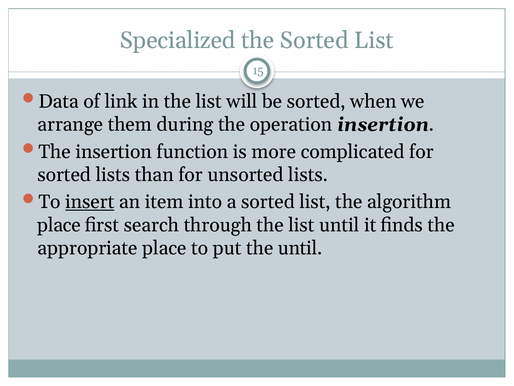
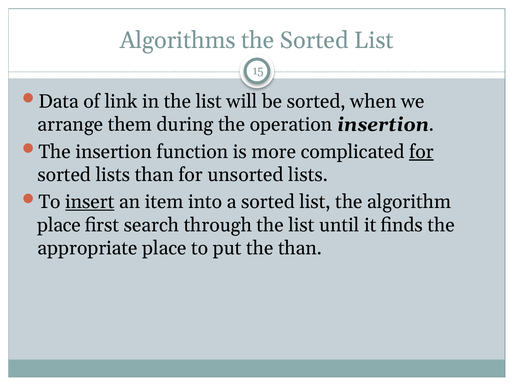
Specialized: Specialized -> Algorithms
for at (421, 151) underline: none -> present
the until: until -> than
